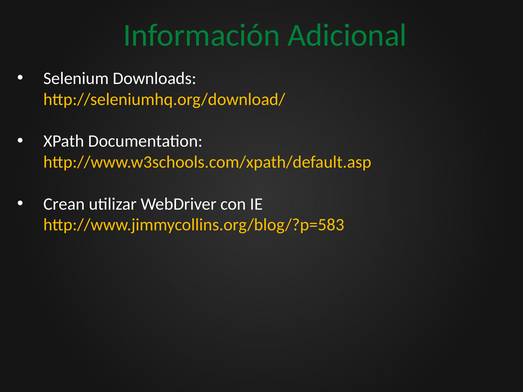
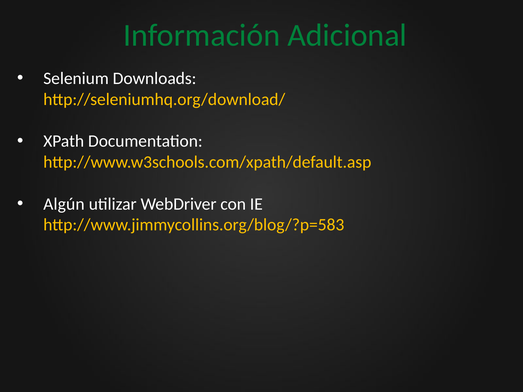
Crean: Crean -> Algún
